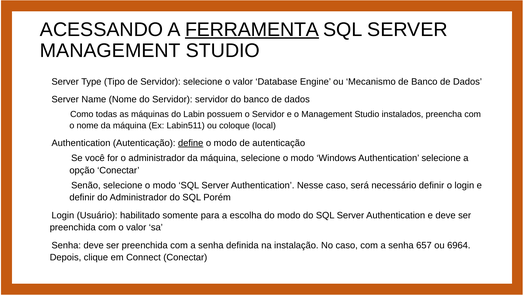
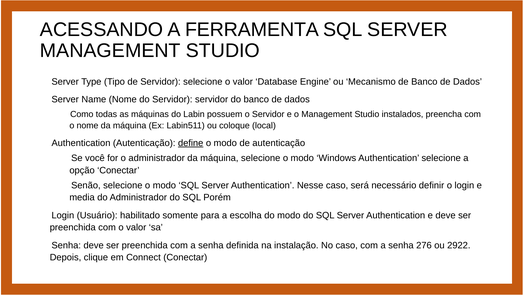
FERRAMENTA underline: present -> none
definir at (82, 197): definir -> media
657: 657 -> 276
6964: 6964 -> 2922
